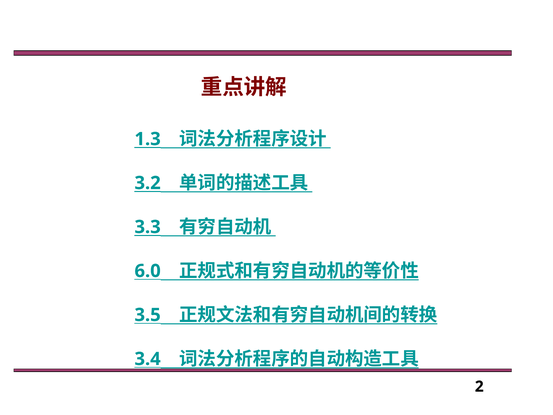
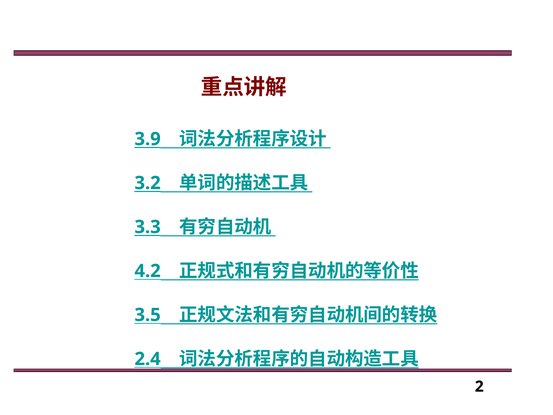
1.3: 1.3 -> 3.9
6.0: 6.0 -> 4.2
3.4: 3.4 -> 2.4
